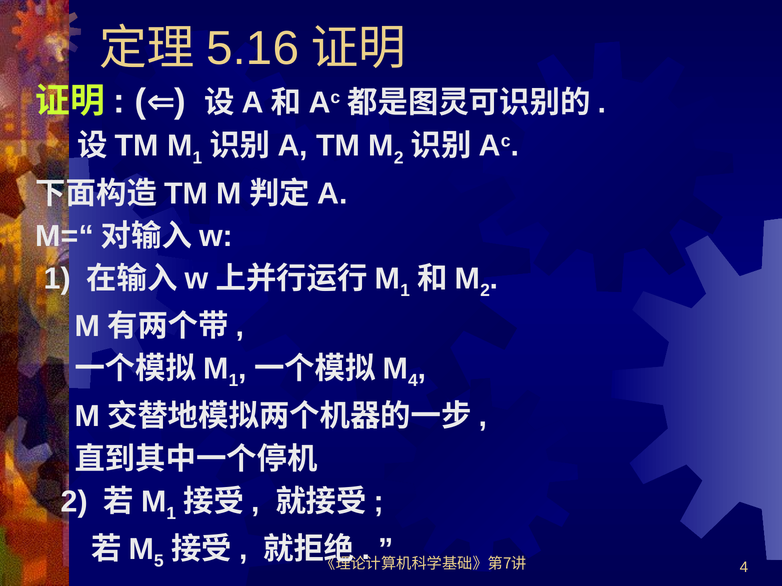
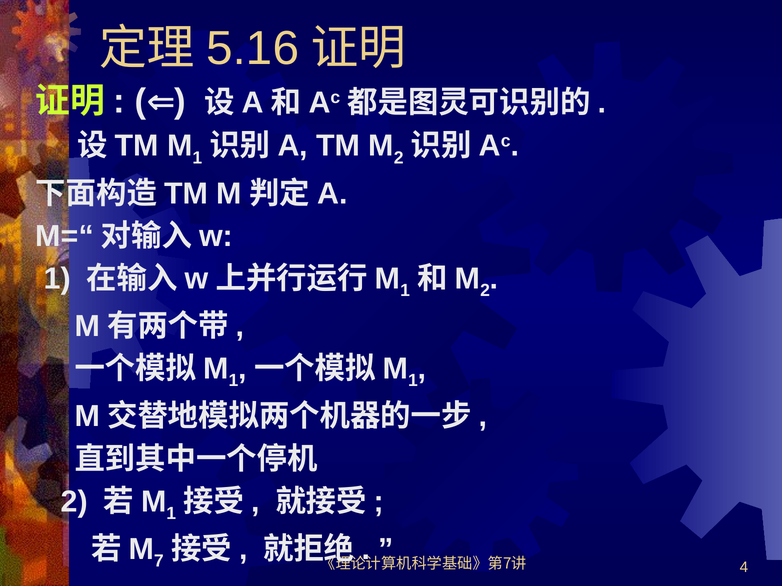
4 at (413, 381): 4 -> 1
5: 5 -> 7
